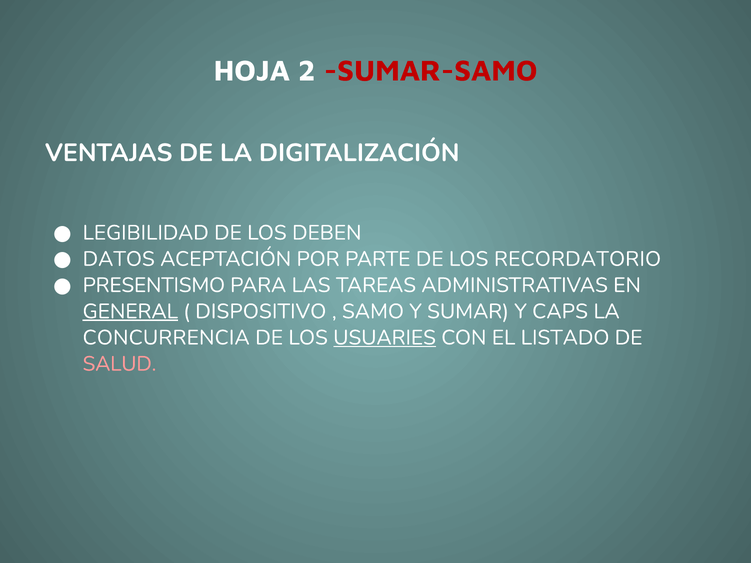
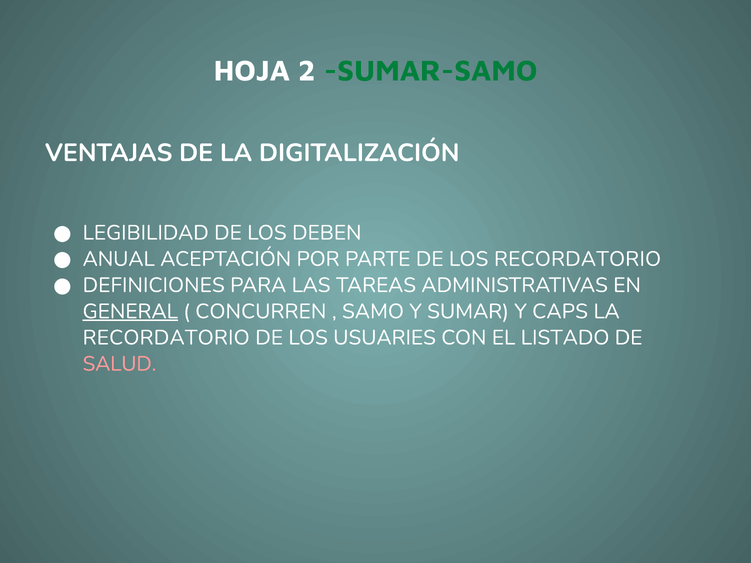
SUMAR-SAMO colour: red -> green
DATOS: DATOS -> ANUAL
PRESENTISMO: PRESENTISMO -> DEFINICIONES
DISPOSITIVO: DISPOSITIVO -> CONCURREN
CONCURRENCIA at (166, 338): CONCURRENCIA -> RECORDATORIO
USUARIES underline: present -> none
